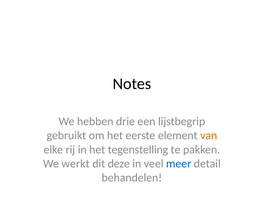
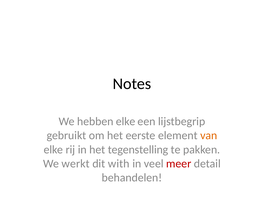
hebben drie: drie -> elke
dit deze: deze -> with
meer at (179, 164) colour: blue -> red
